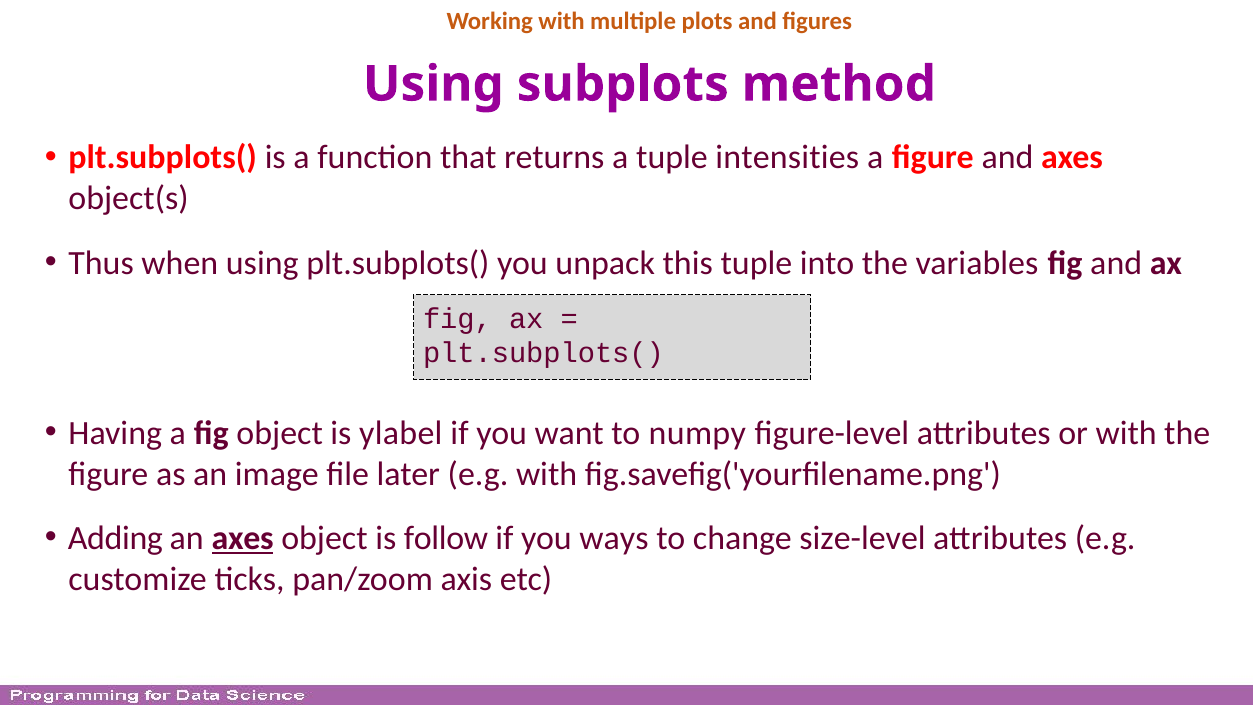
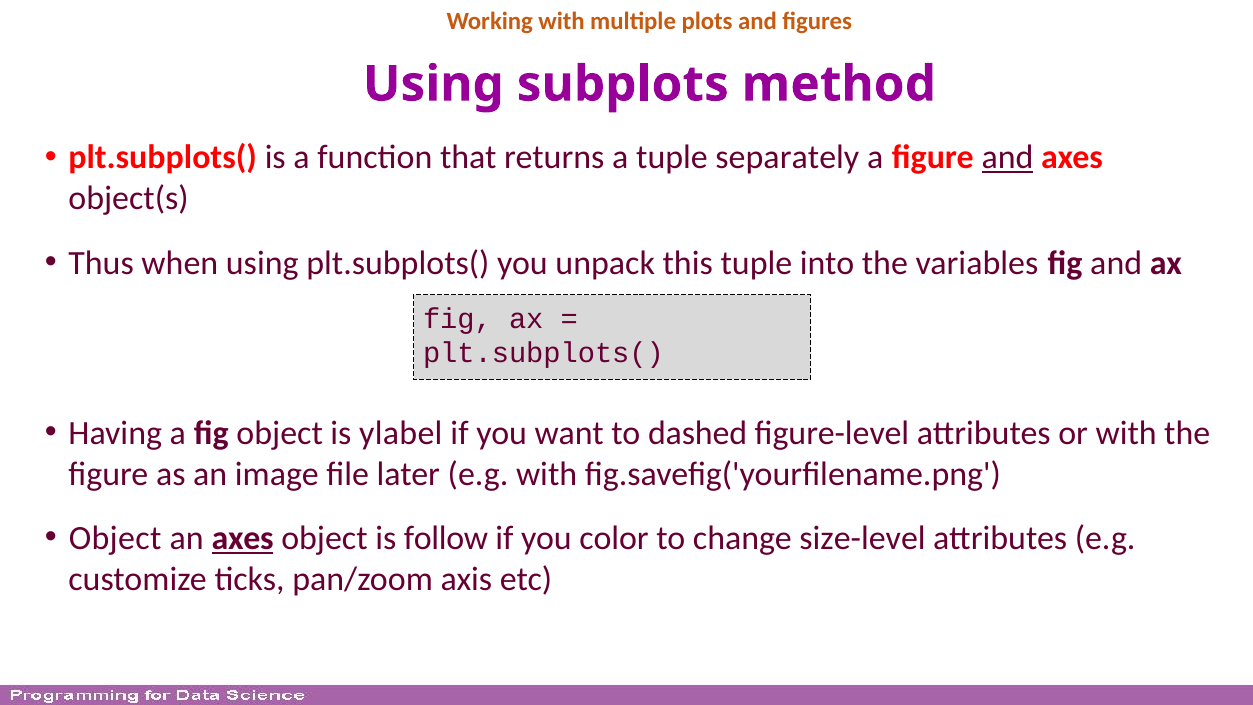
intensities: intensities -> separately
and at (1007, 158) underline: none -> present
numpy: numpy -> dashed
Adding at (115, 538): Adding -> Object
ways: ways -> color
